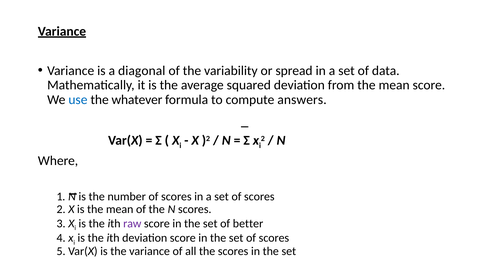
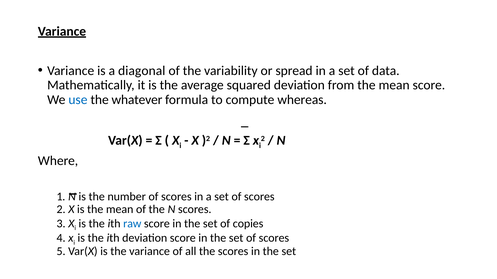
answers: answers -> whereas
raw colour: purple -> blue
better: better -> copies
